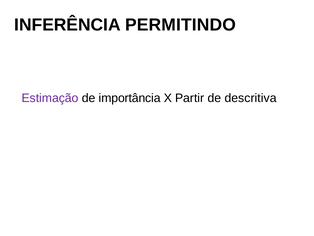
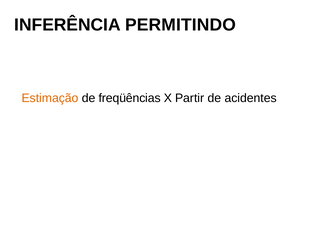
Estimação colour: purple -> orange
importância: importância -> freqüências
descritiva: descritiva -> acidentes
